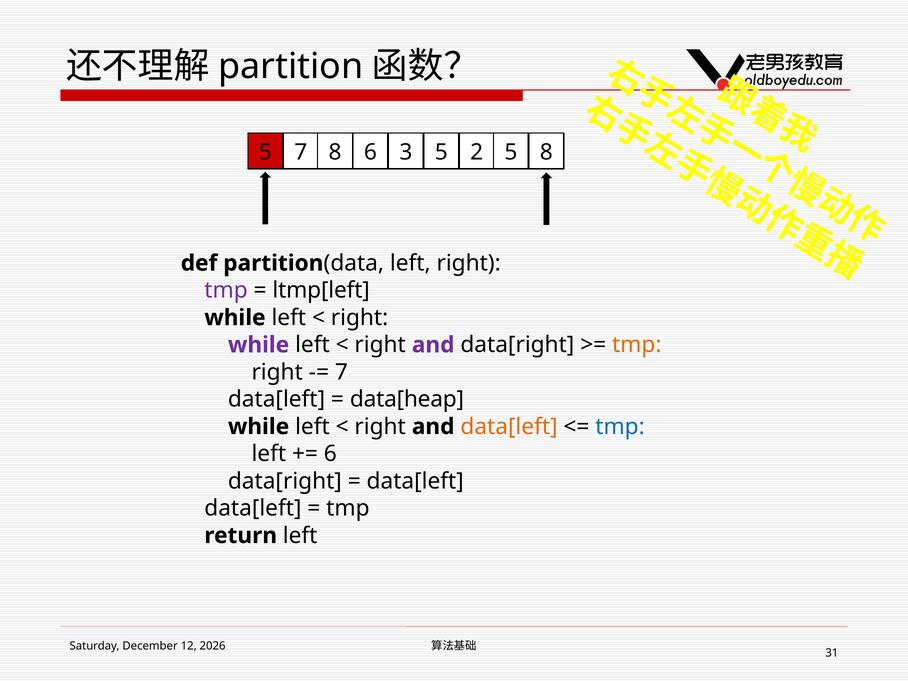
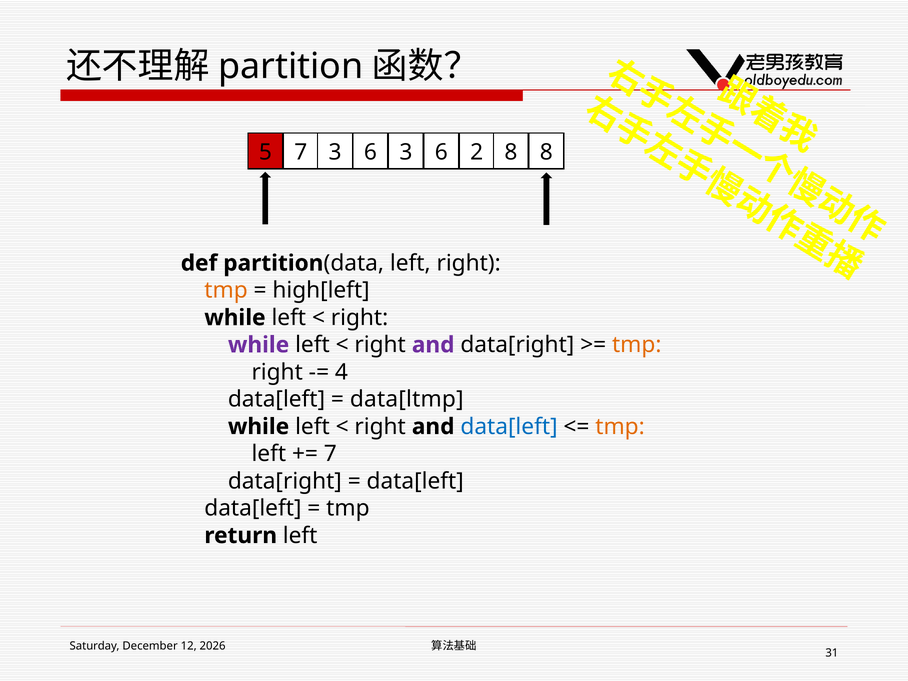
7 8: 8 -> 3
6 3 5: 5 -> 6
2 5: 5 -> 8
tmp at (226, 290) colour: purple -> orange
ltmp[left: ltmp[left -> high[left
7 at (341, 372): 7 -> 4
data[heap: data[heap -> data[ltmp
data[left at (509, 427) colour: orange -> blue
tmp at (620, 427) colour: blue -> orange
6 at (330, 454): 6 -> 7
